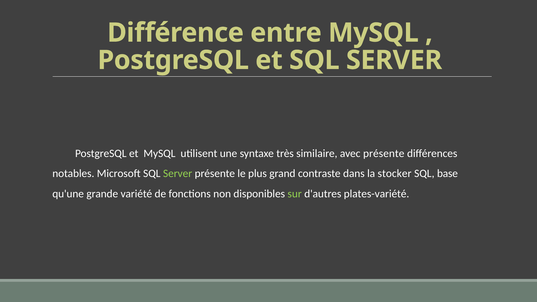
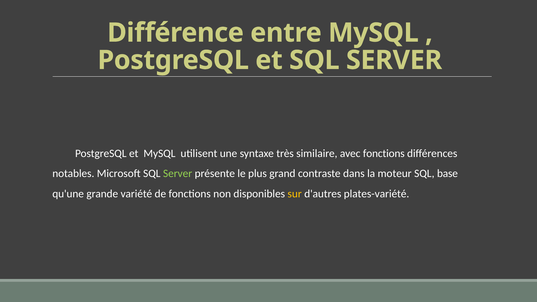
avec présente: présente -> fonctions
stocker: stocker -> moteur
sur colour: light green -> yellow
